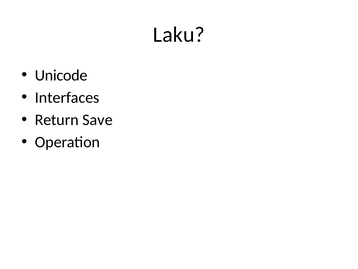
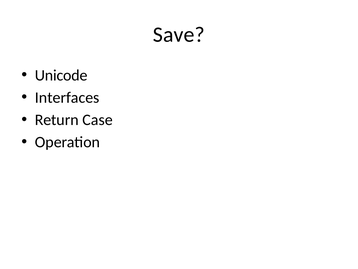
Laku: Laku -> Save
Save: Save -> Case
